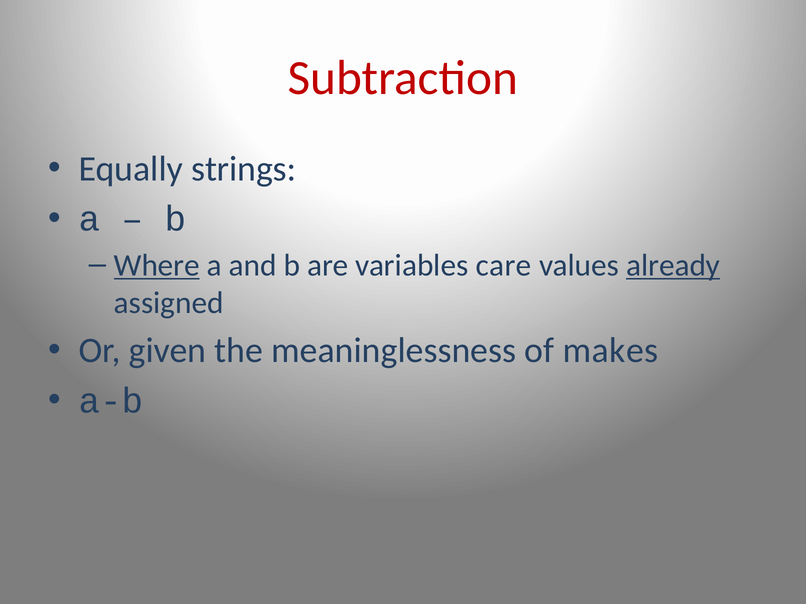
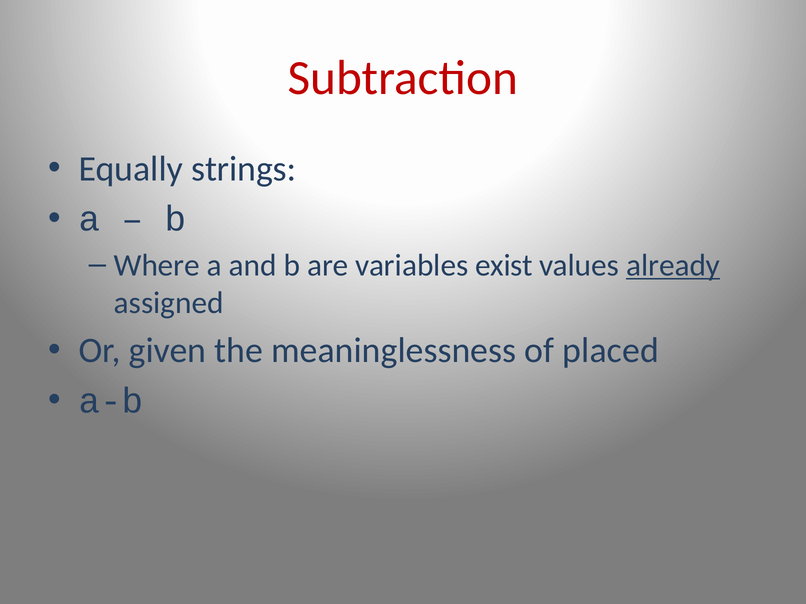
Where underline: present -> none
care: care -> exist
makes: makes -> placed
